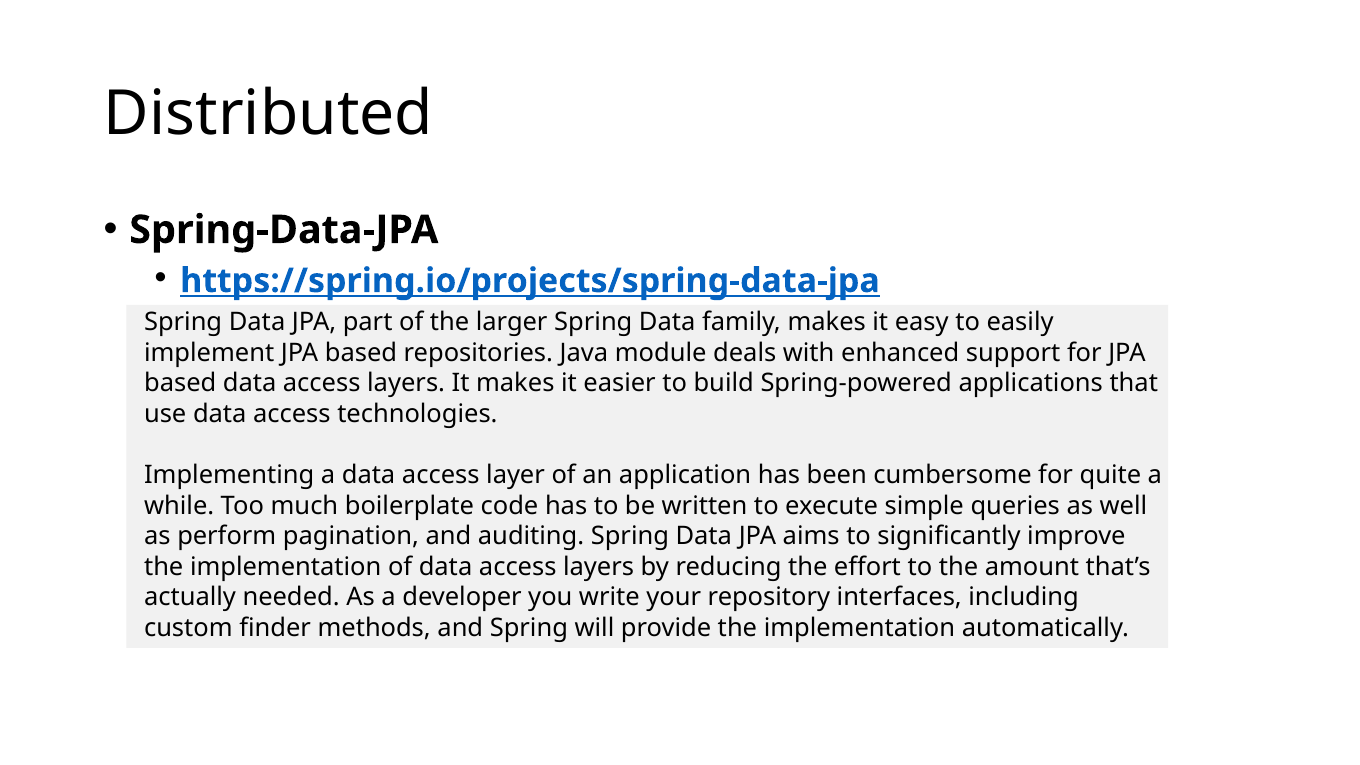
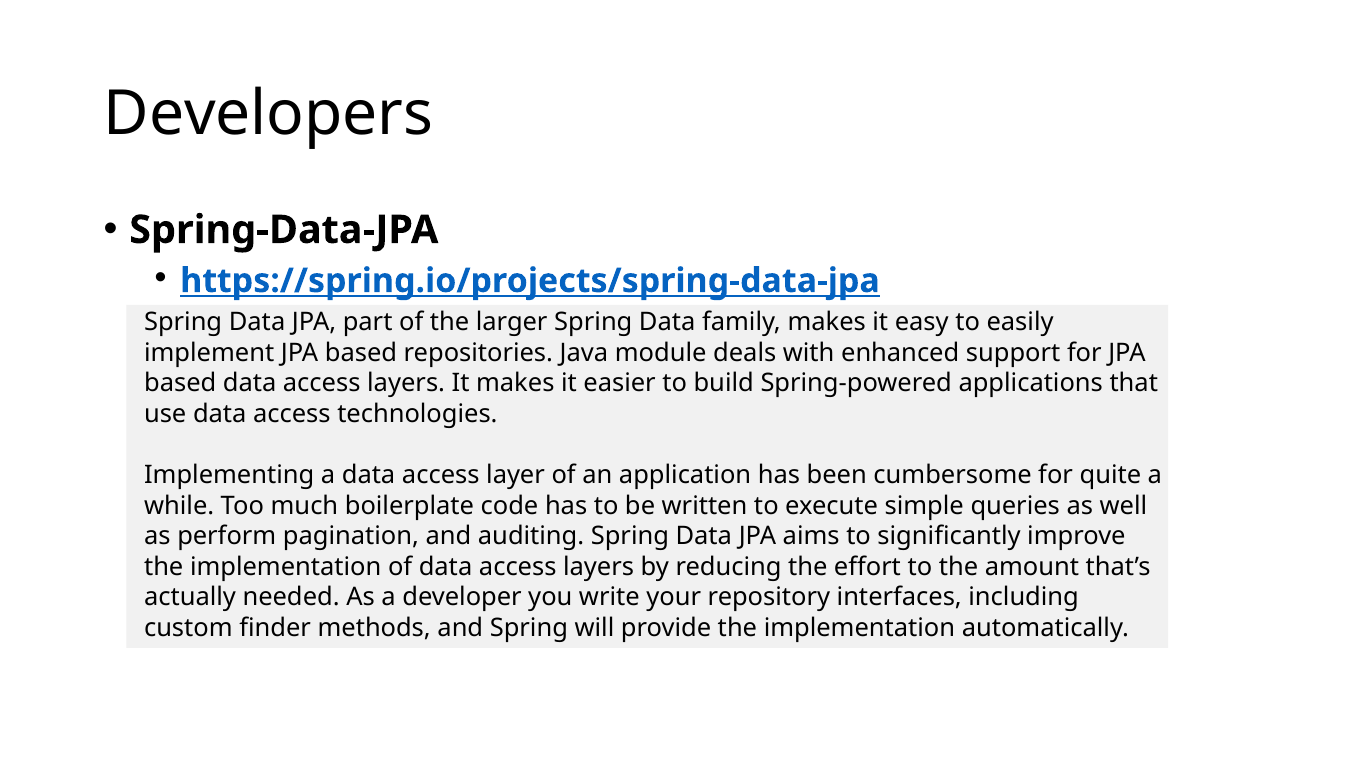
Distributed: Distributed -> Developers
